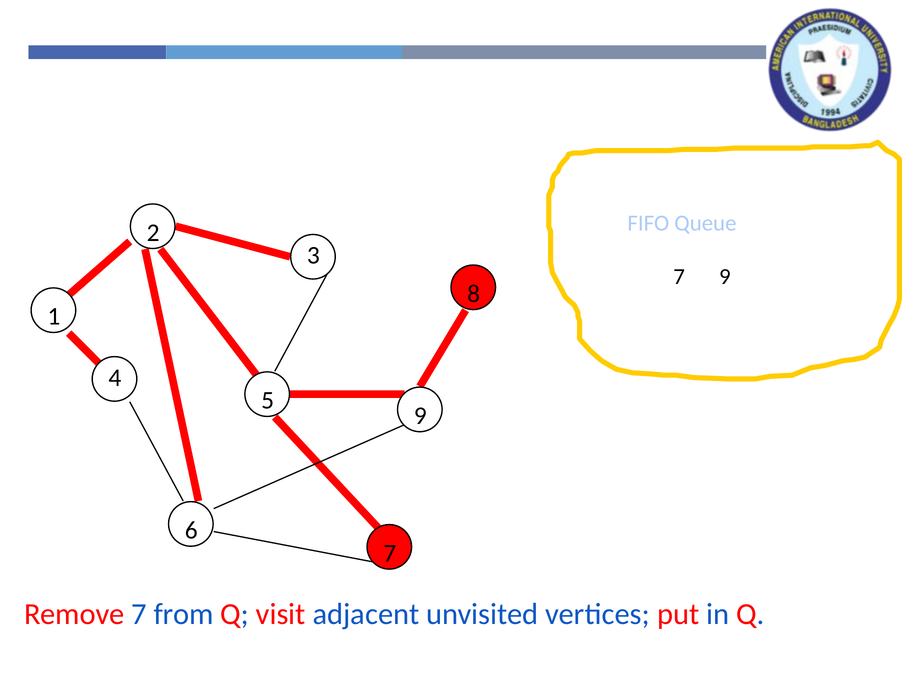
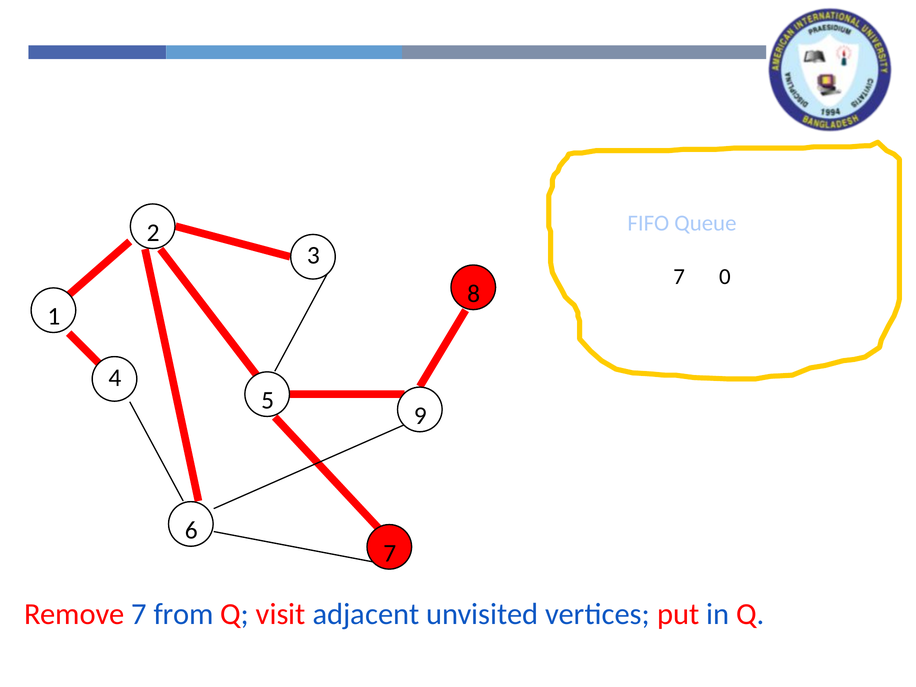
7 9: 9 -> 0
